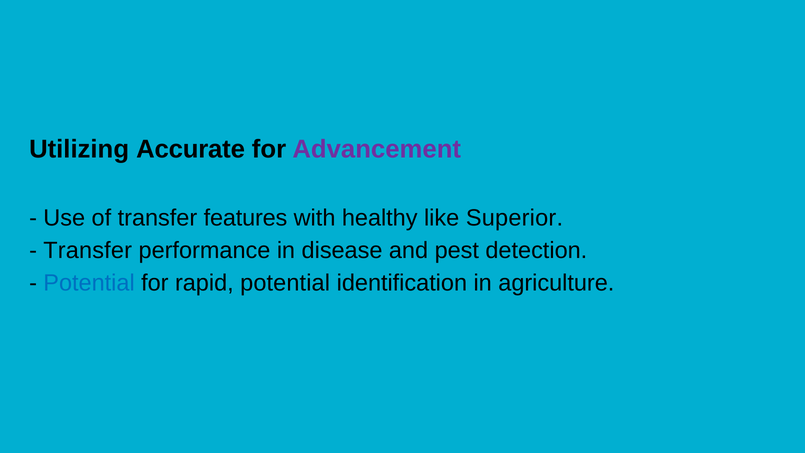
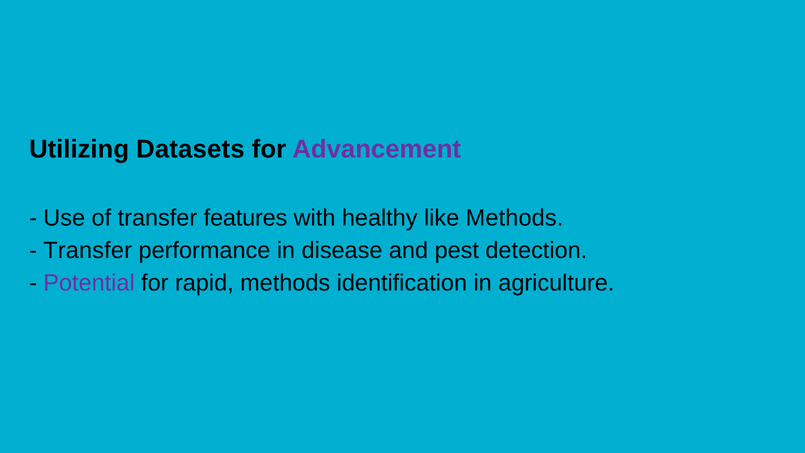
Accurate: Accurate -> Datasets
like Superior: Superior -> Methods
Potential at (89, 283) colour: blue -> purple
rapid potential: potential -> methods
